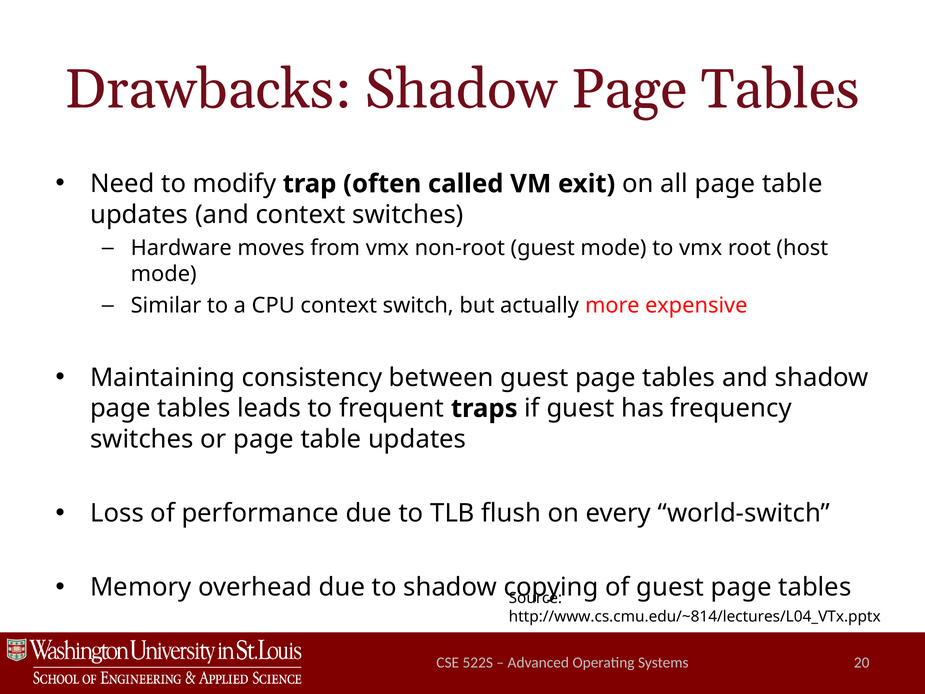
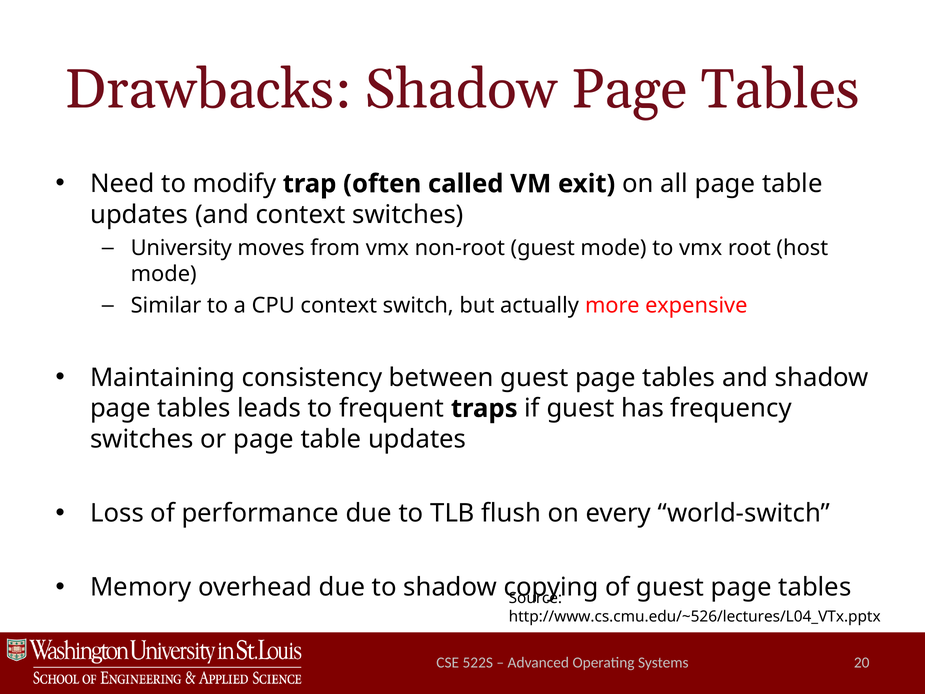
Hardware: Hardware -> University
http://www.cs.cmu.edu/~814/lectures/L04_VTx.pptx: http://www.cs.cmu.edu/~814/lectures/L04_VTx.pptx -> http://www.cs.cmu.edu/~526/lectures/L04_VTx.pptx
